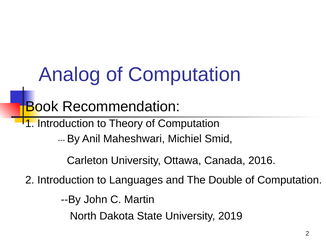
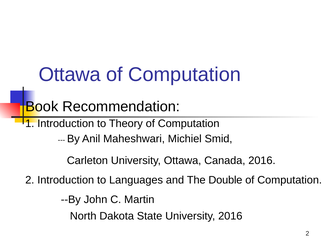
Analog at (70, 75): Analog -> Ottawa
University 2019: 2019 -> 2016
